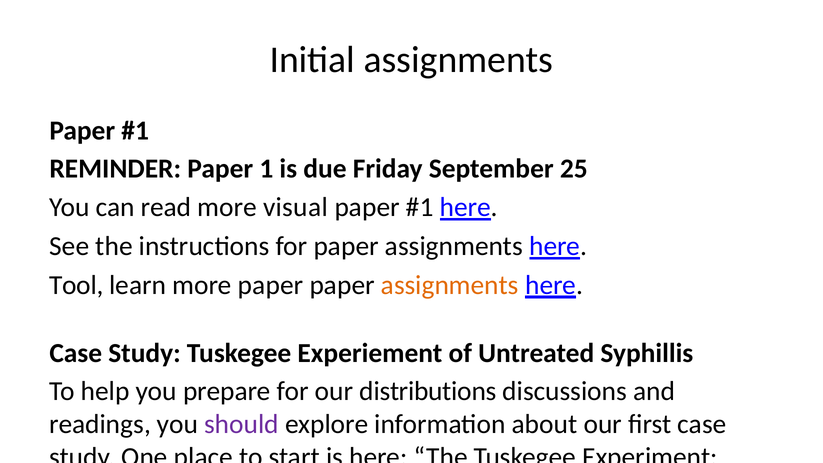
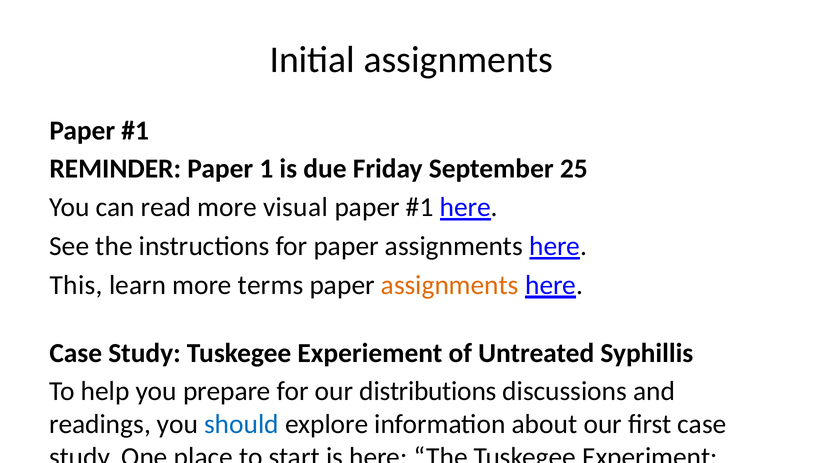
Tool: Tool -> This
more paper: paper -> terms
should colour: purple -> blue
